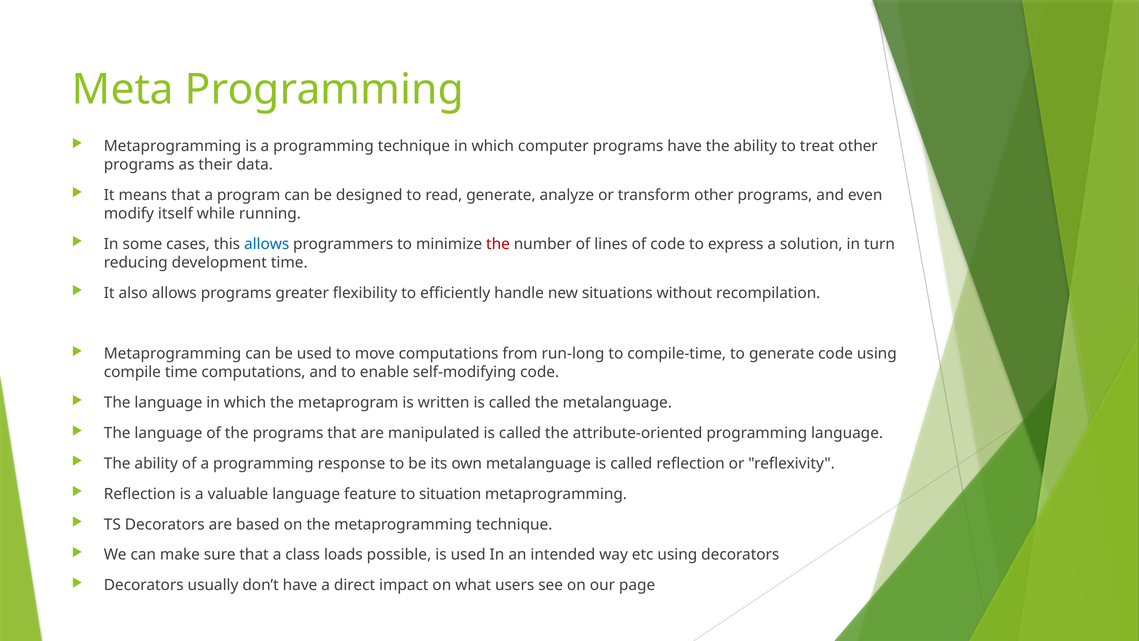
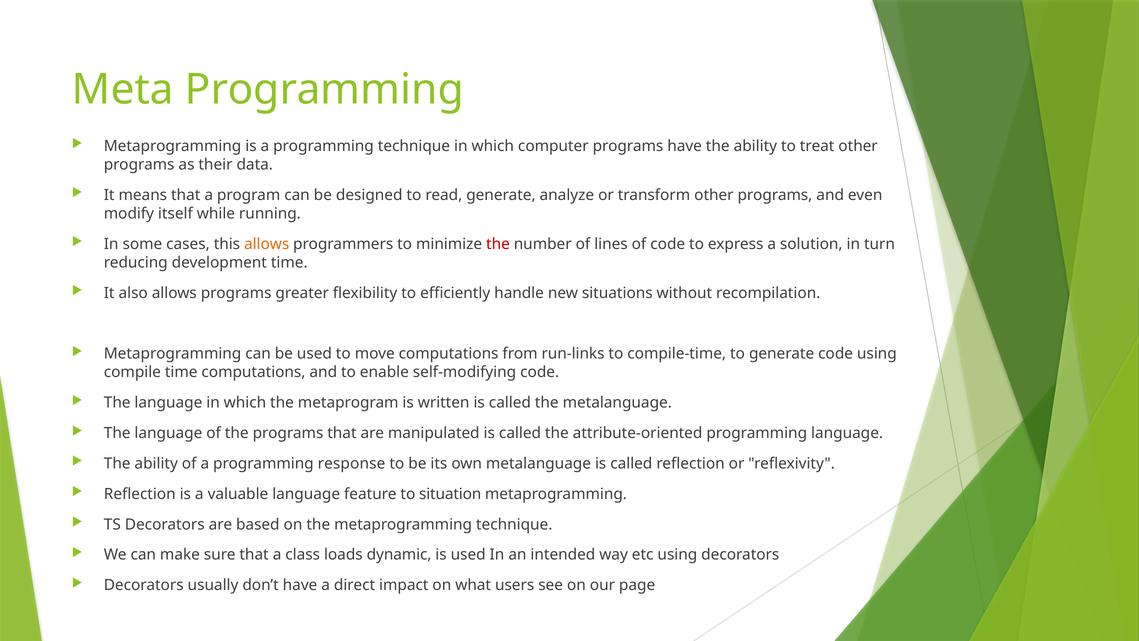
allows at (267, 244) colour: blue -> orange
run-long: run-long -> run-links
possible: possible -> dynamic
